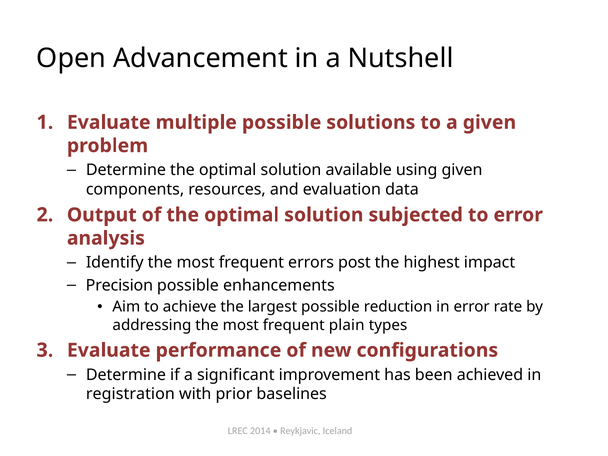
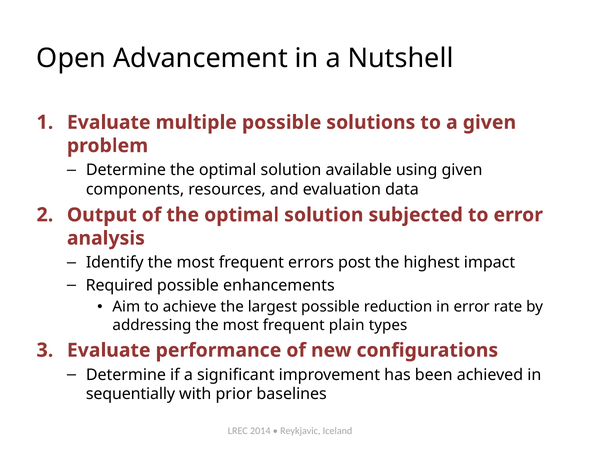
Precision: Precision -> Required
registration: registration -> sequentially
